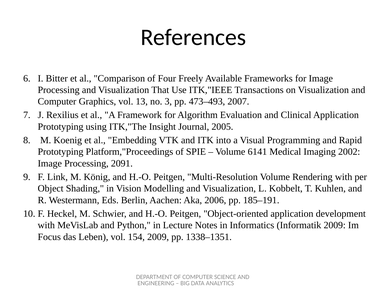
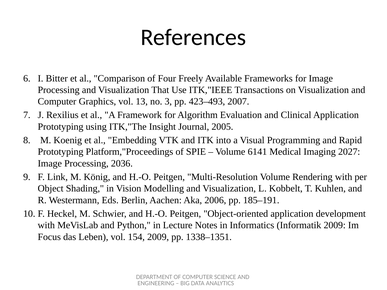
473–493: 473–493 -> 423–493
2002: 2002 -> 2027
2091: 2091 -> 2036
